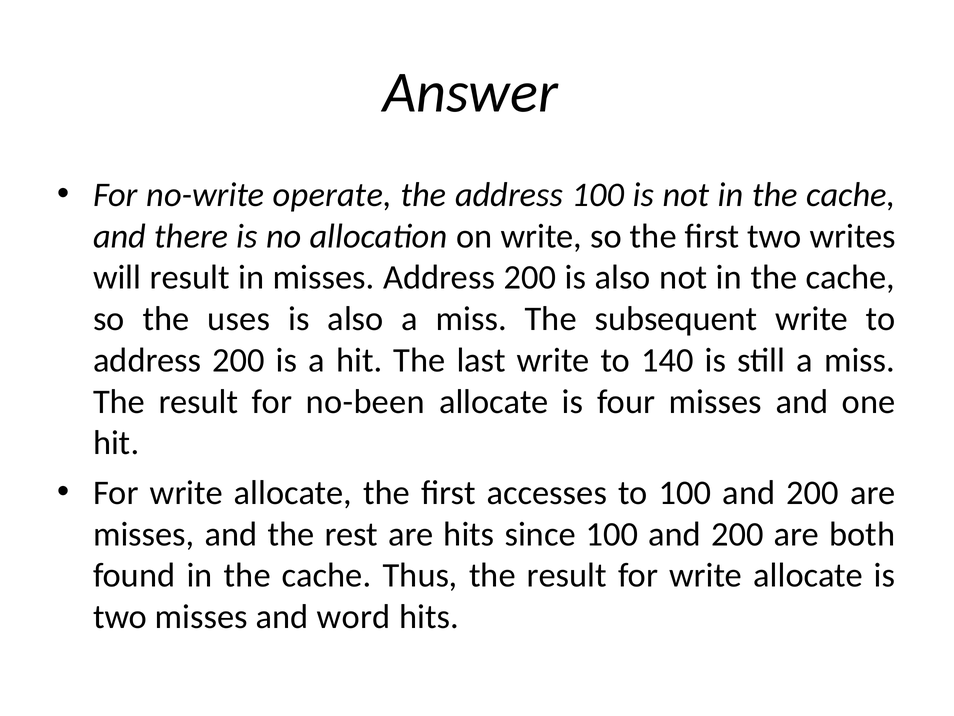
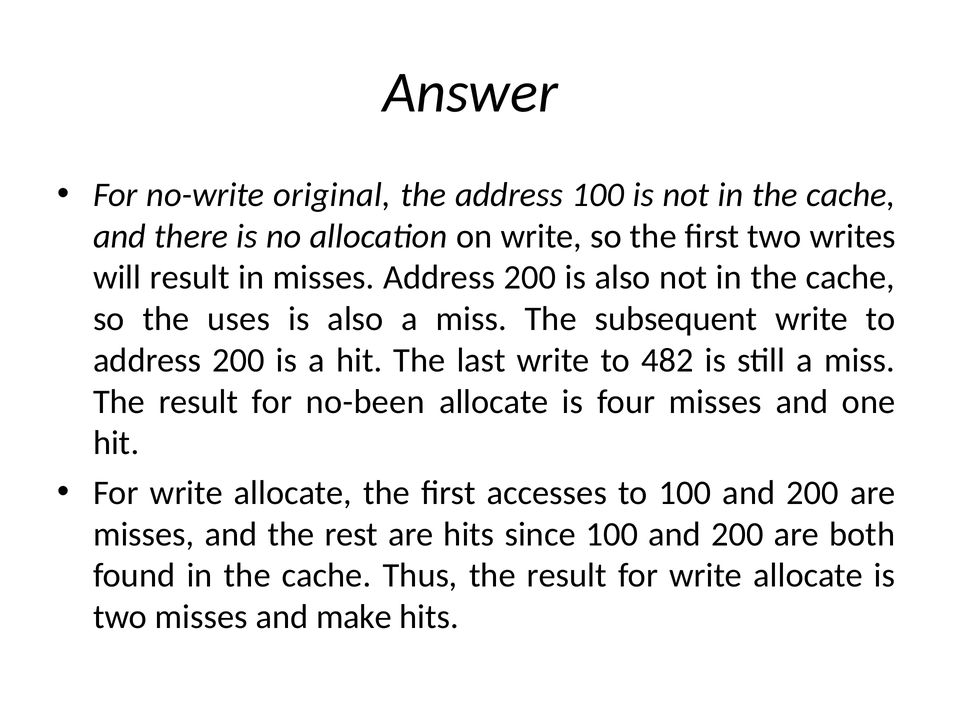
operate: operate -> original
140: 140 -> 482
word: word -> make
